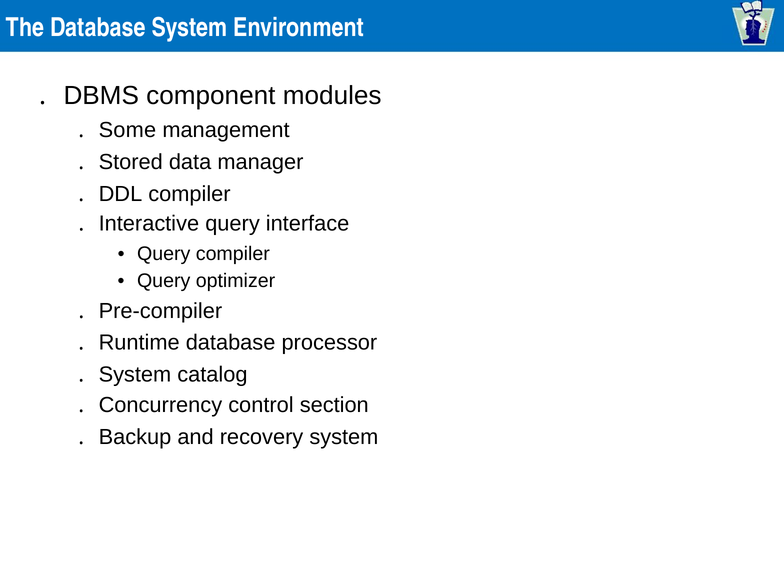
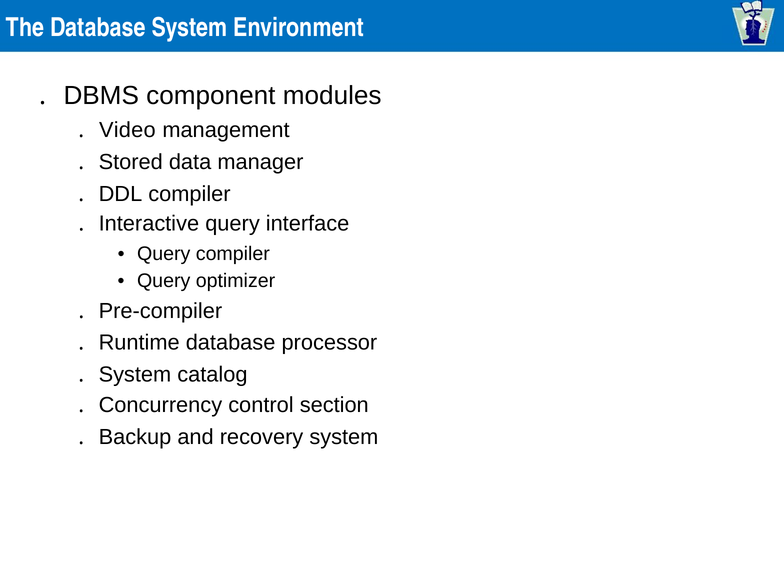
Some: Some -> Video
